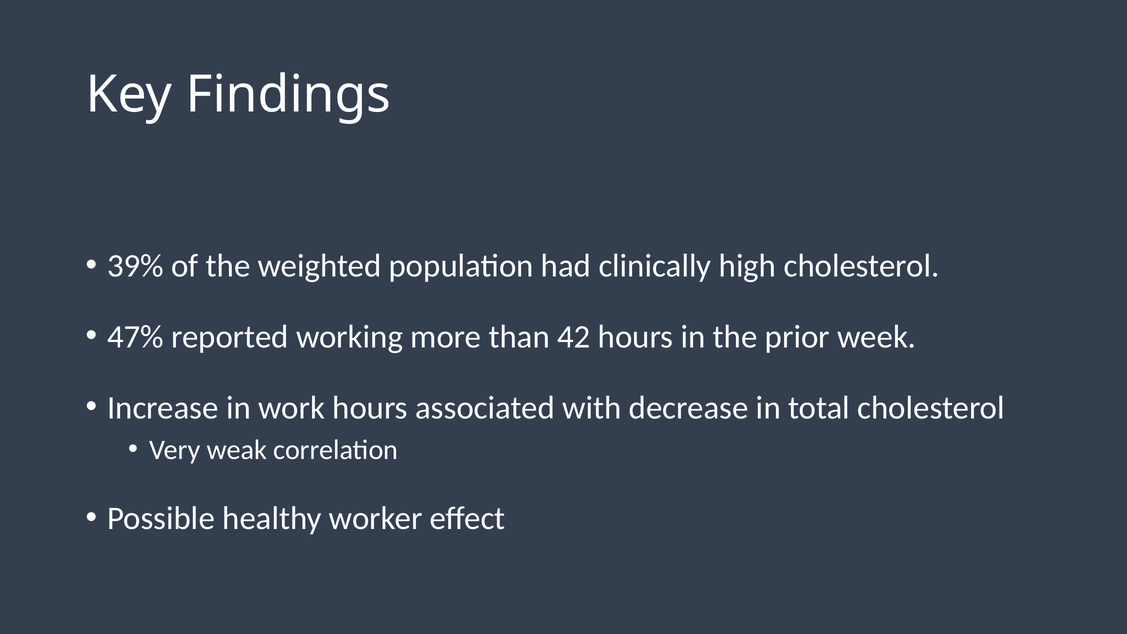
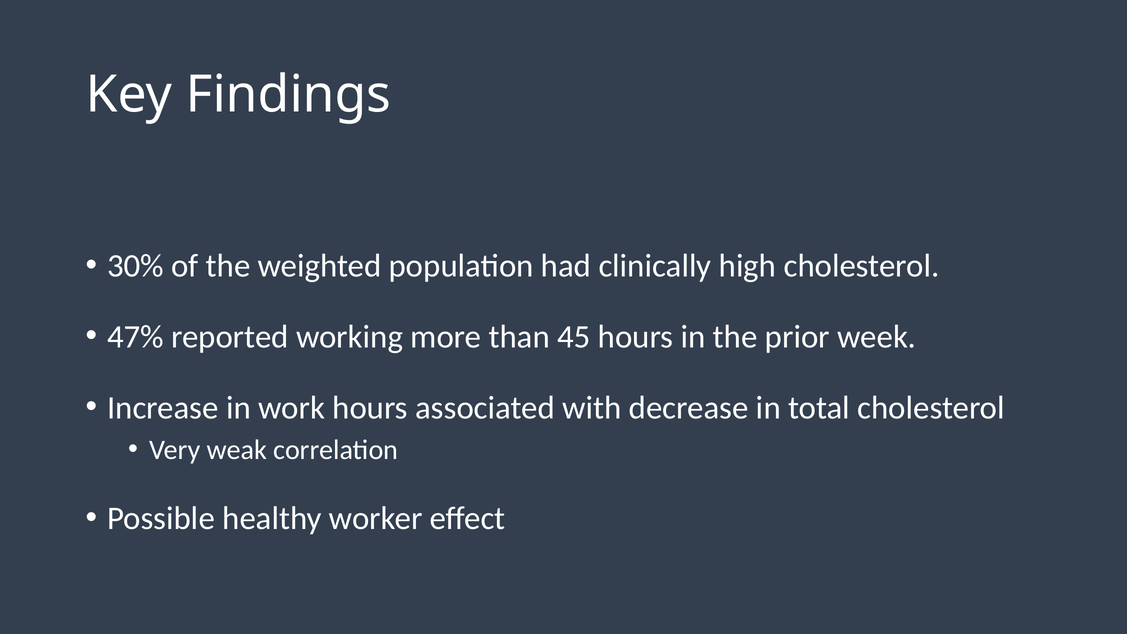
39%: 39% -> 30%
42: 42 -> 45
